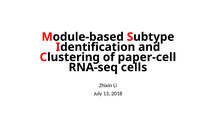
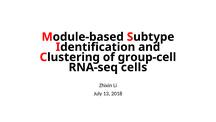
paper-cell: paper-cell -> group-cell
